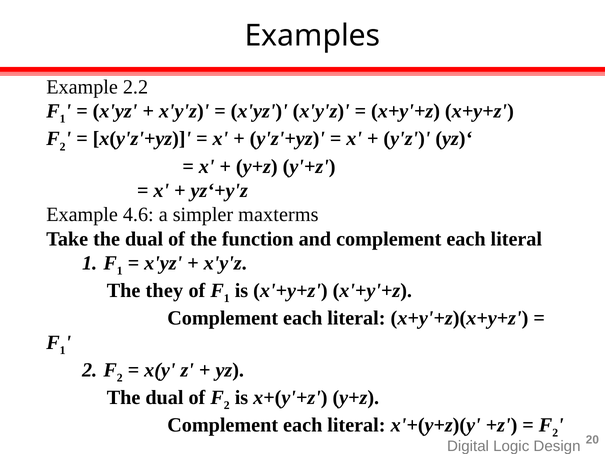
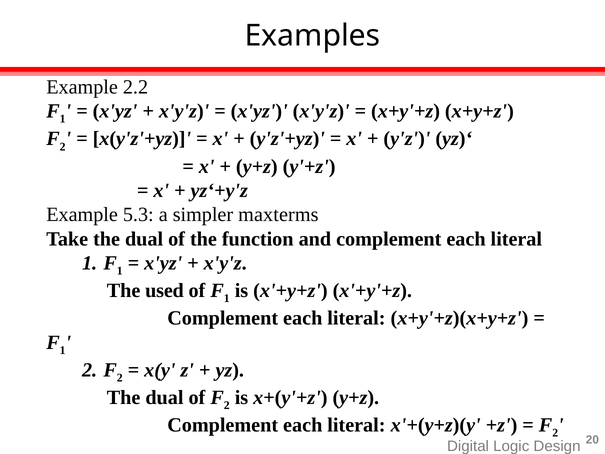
4.6: 4.6 -> 5.3
they: they -> used
